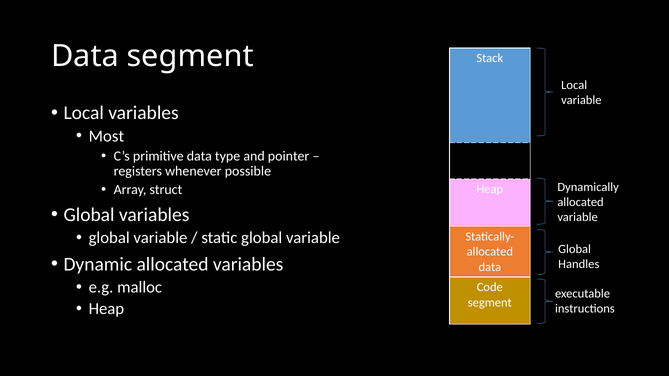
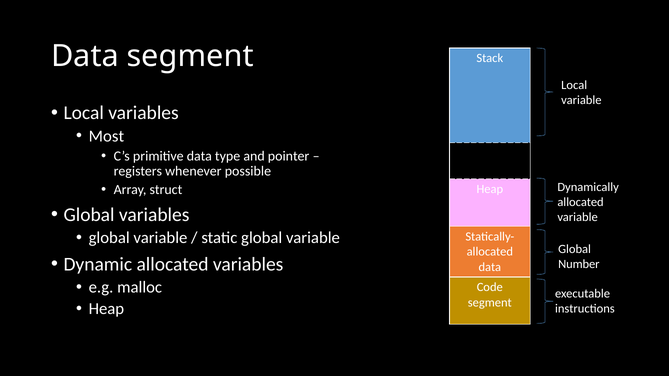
Handles: Handles -> Number
